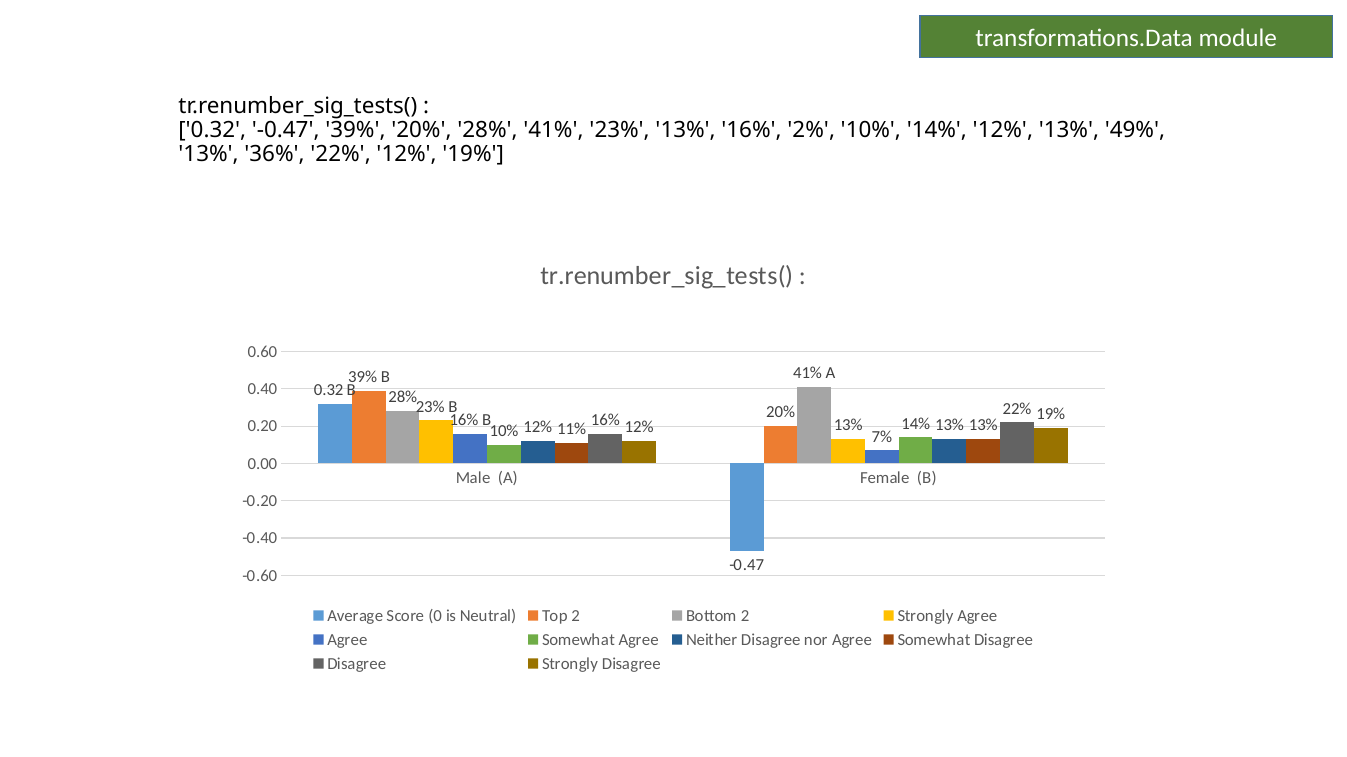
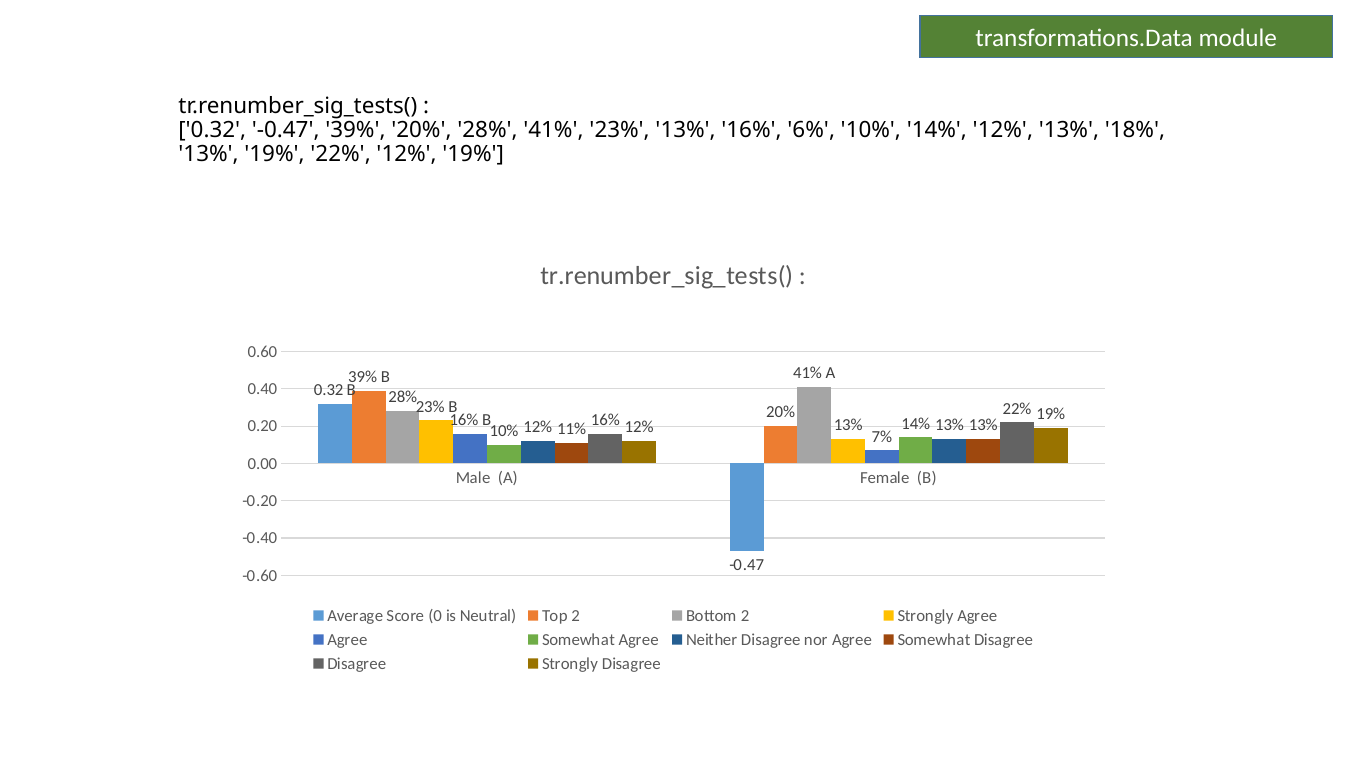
2%: 2% -> 6%
49%: 49% -> 18%
13% 36%: 36% -> 19%
